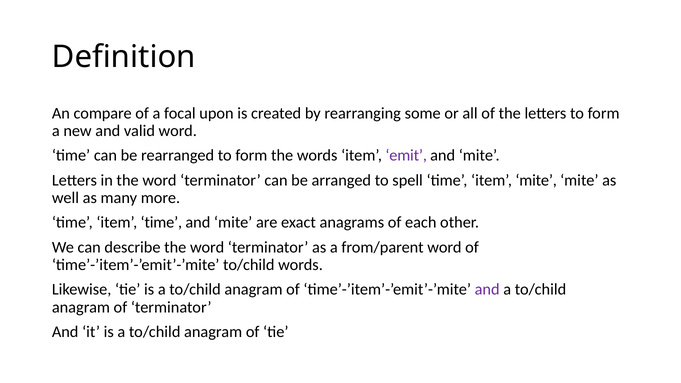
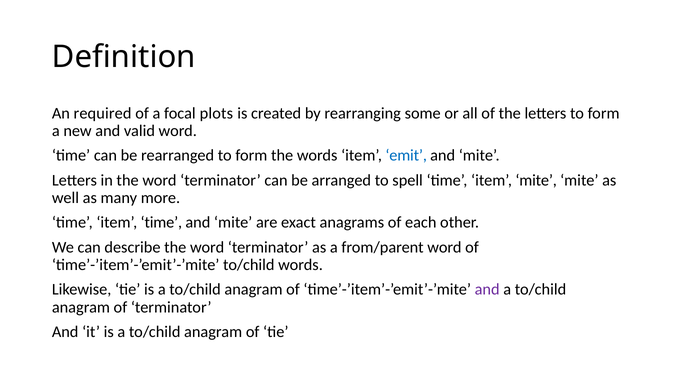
compare: compare -> required
upon: upon -> plots
emit colour: purple -> blue
